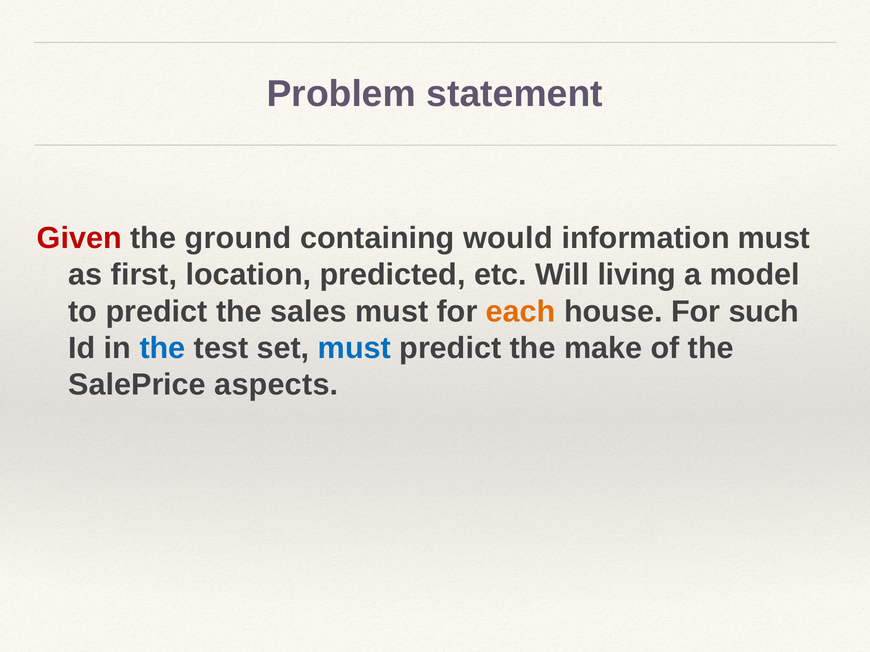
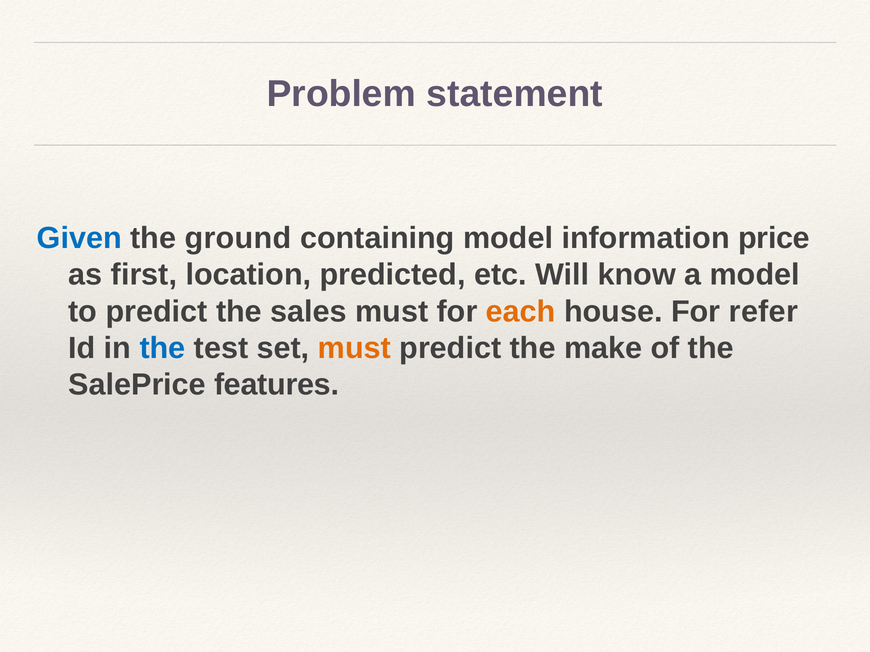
Given colour: red -> blue
containing would: would -> model
information must: must -> price
living: living -> know
such: such -> refer
must at (354, 348) colour: blue -> orange
aspects: aspects -> features
